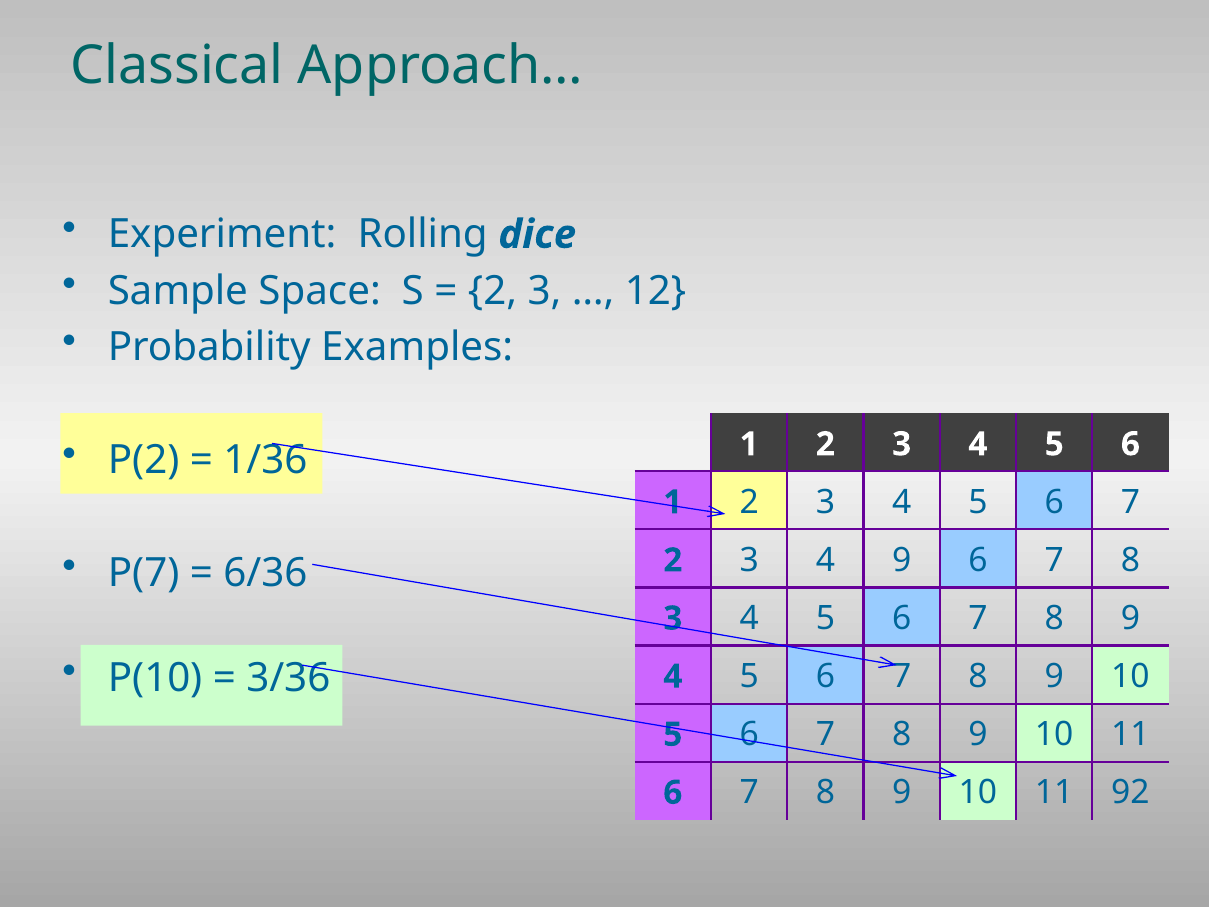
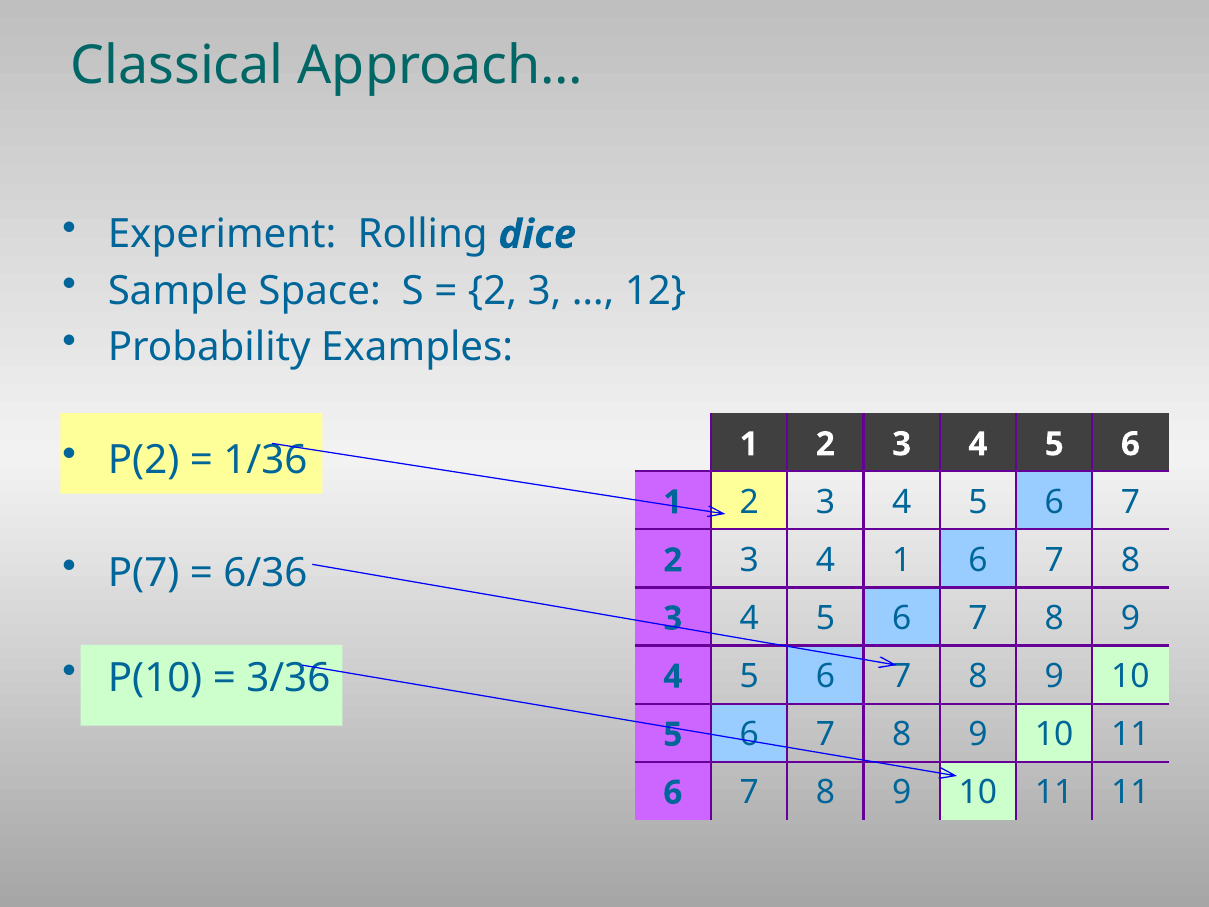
4 9: 9 -> 1
11 92: 92 -> 11
